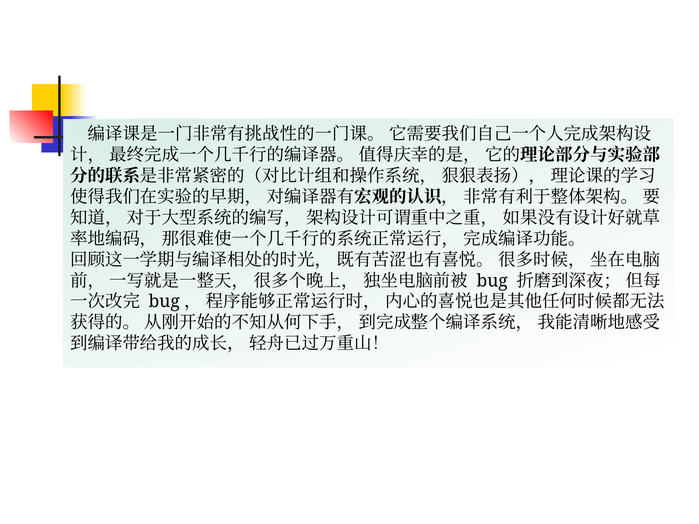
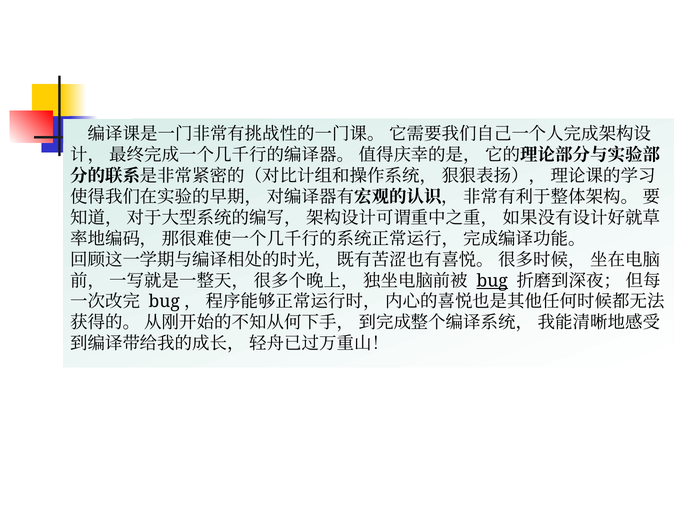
bug underline: none -> present
